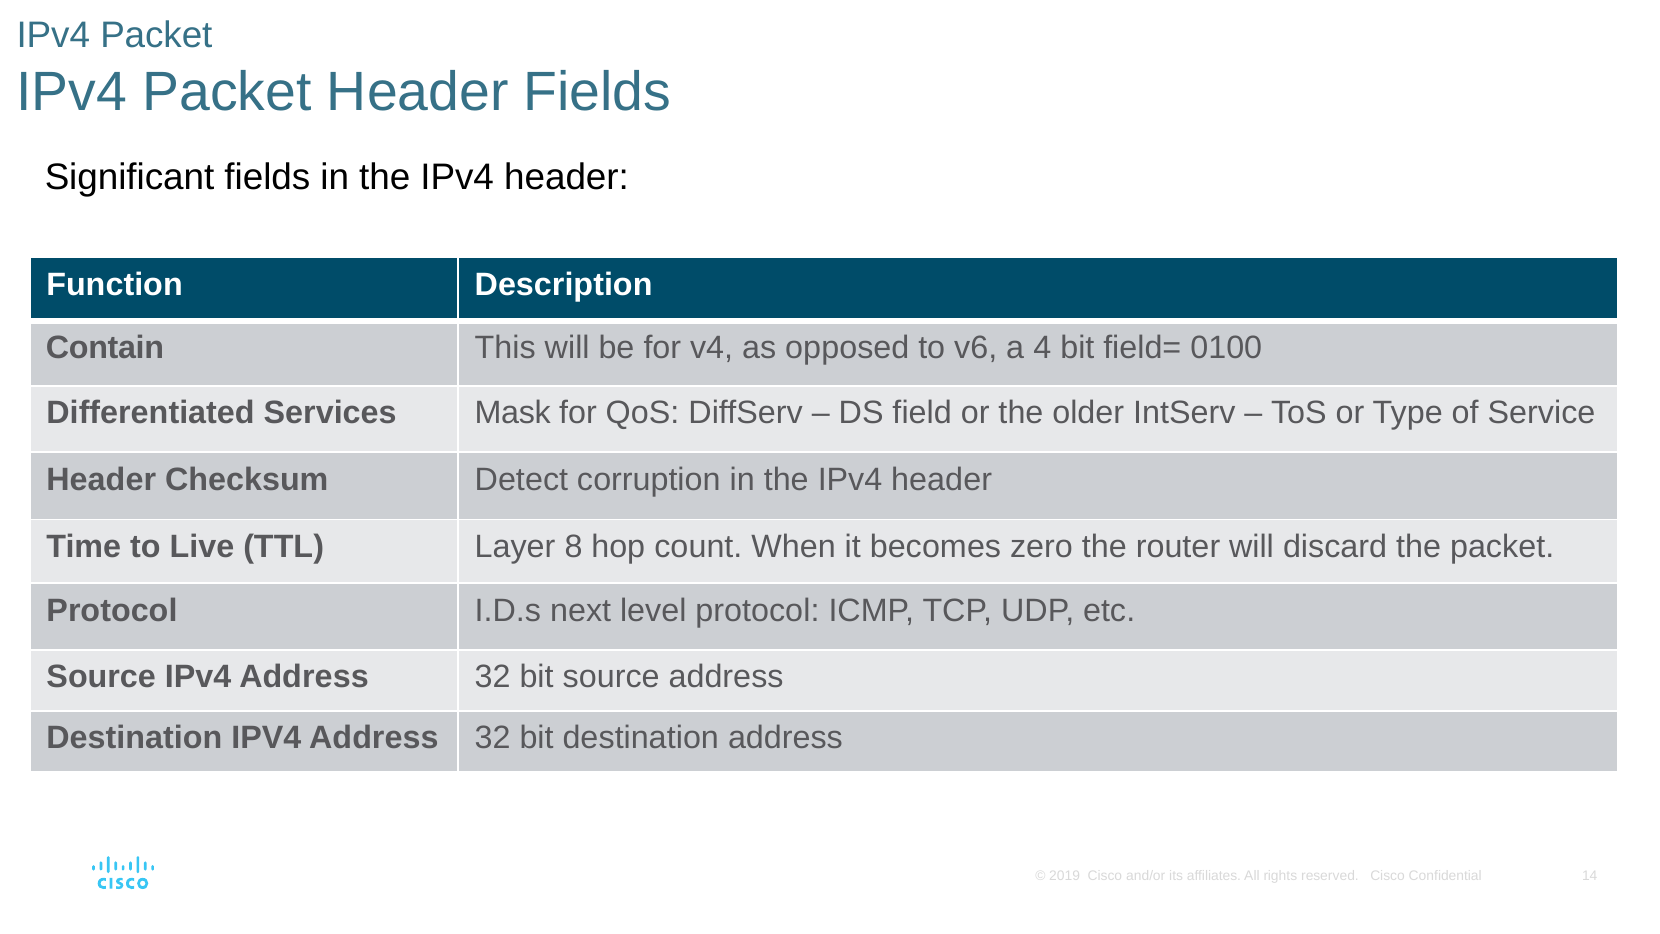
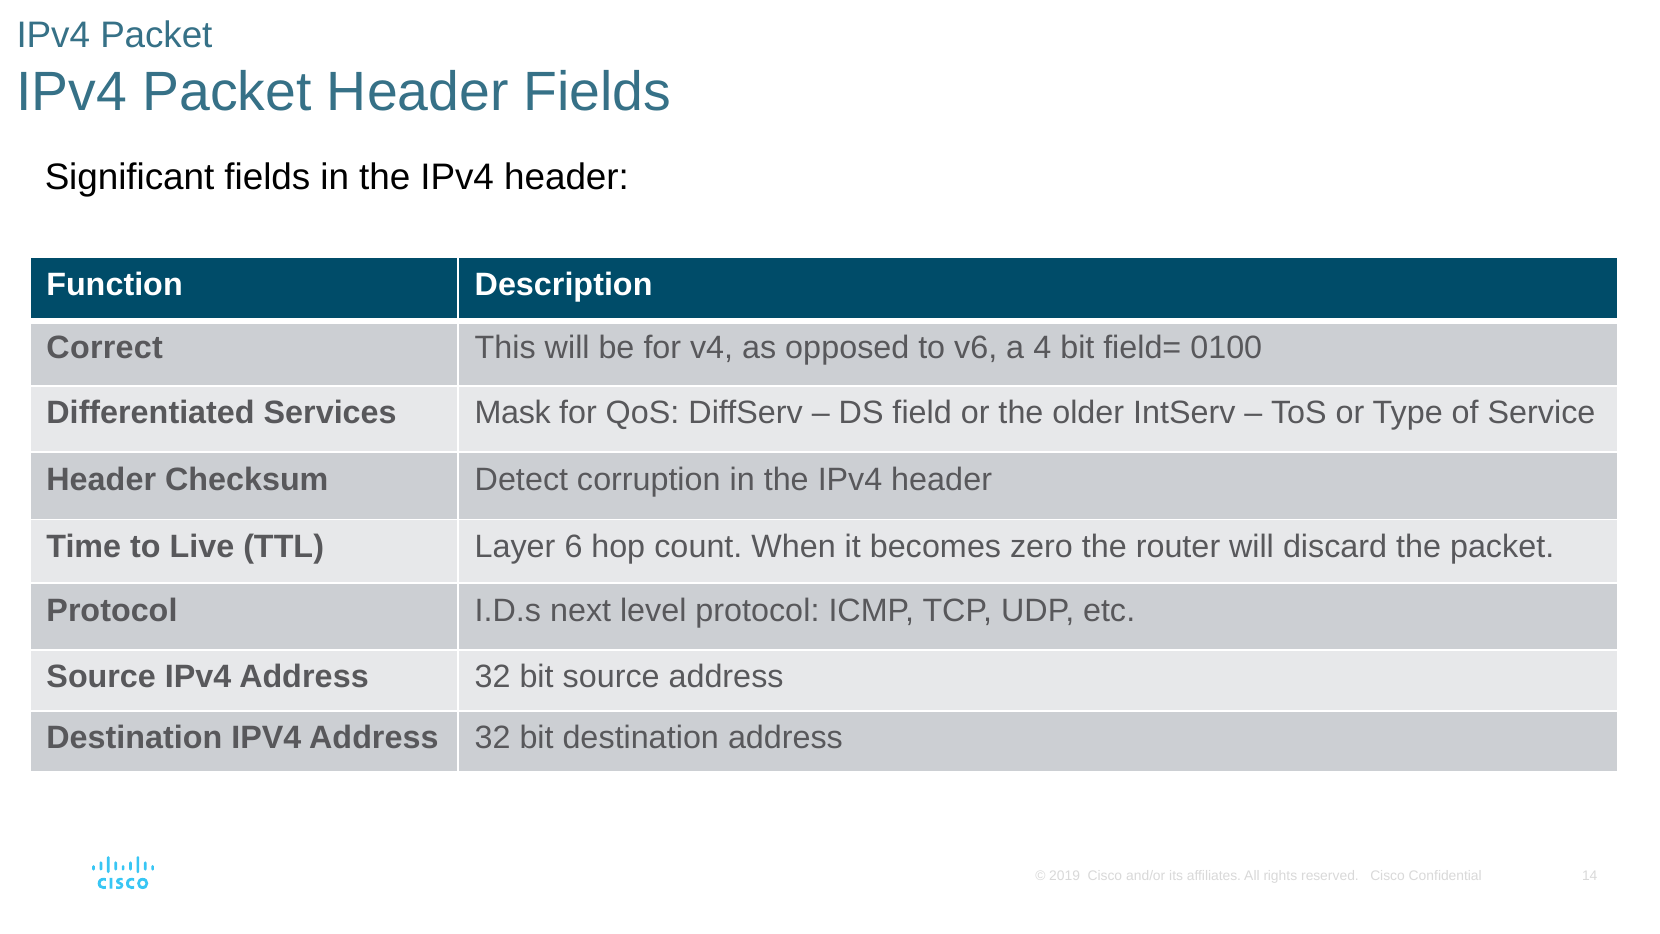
Contain: Contain -> Correct
8: 8 -> 6
